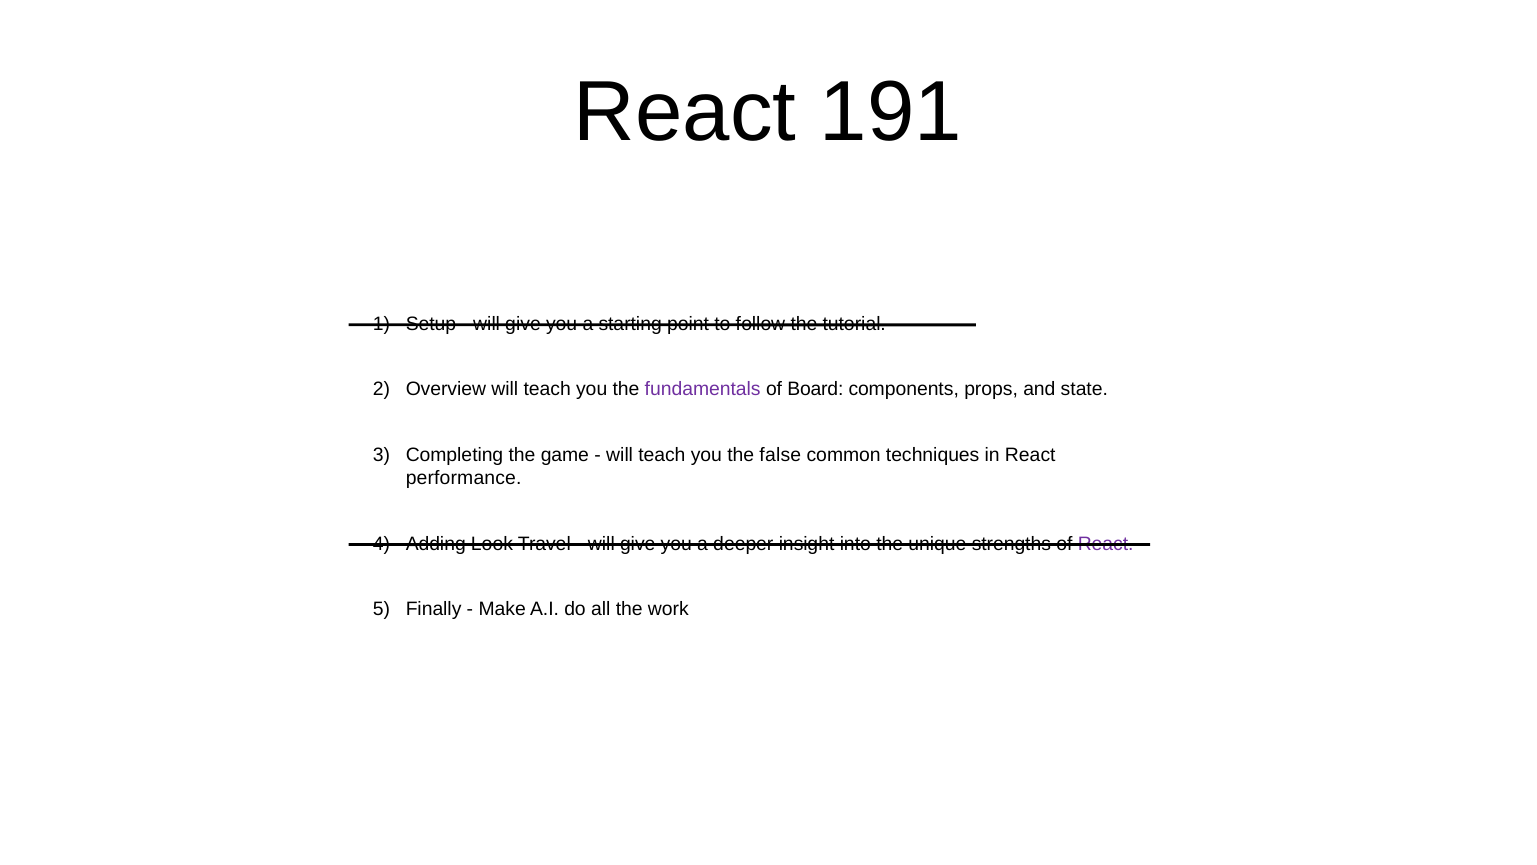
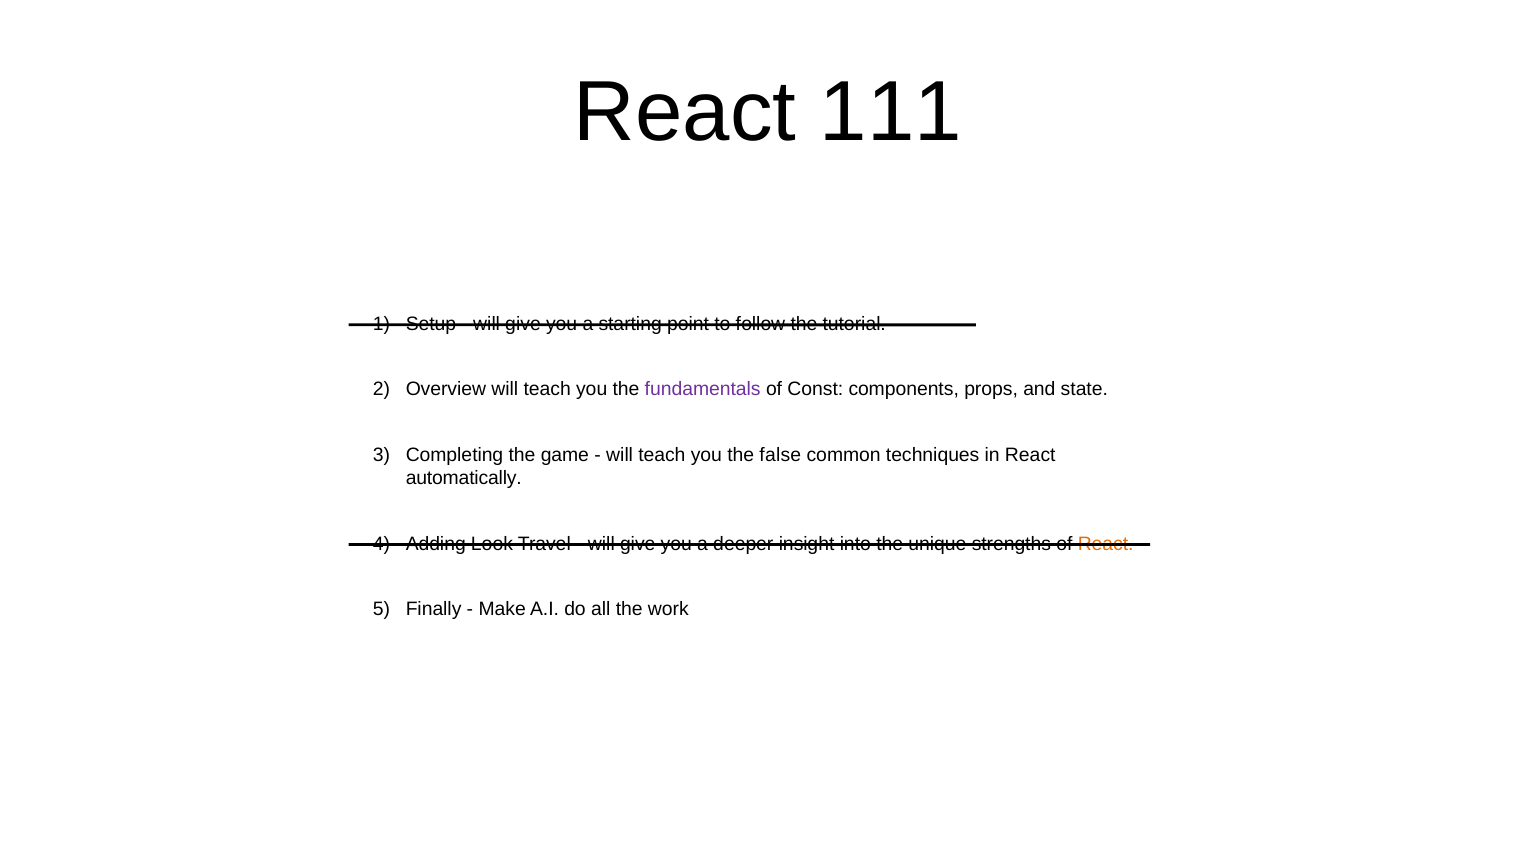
191: 191 -> 111
Board: Board -> Const
performance: performance -> automatically
React at (1106, 543) colour: purple -> orange
